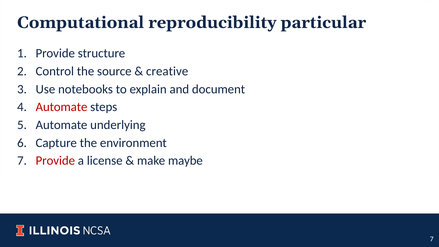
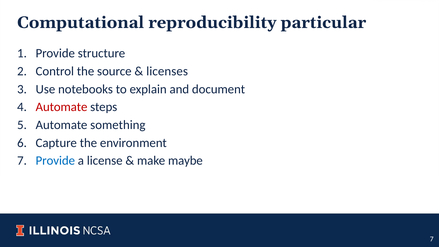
creative: creative -> licenses
underlying: underlying -> something
Provide at (55, 161) colour: red -> blue
